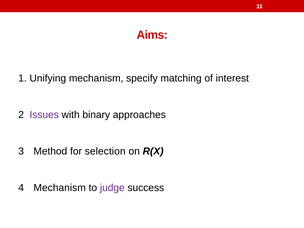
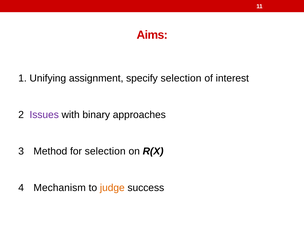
Unifying mechanism: mechanism -> assignment
specify matching: matching -> selection
judge colour: purple -> orange
